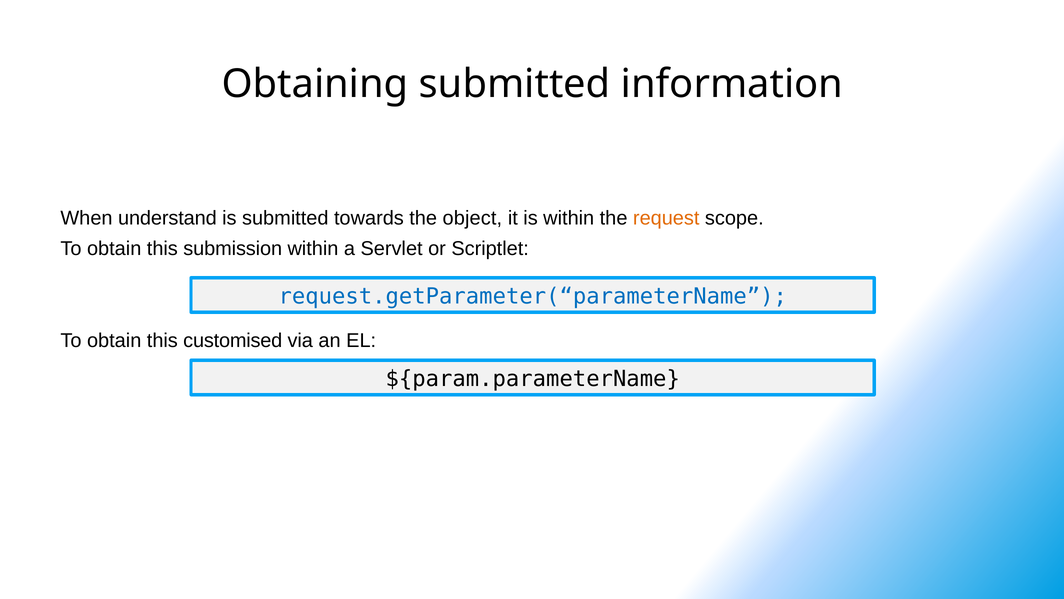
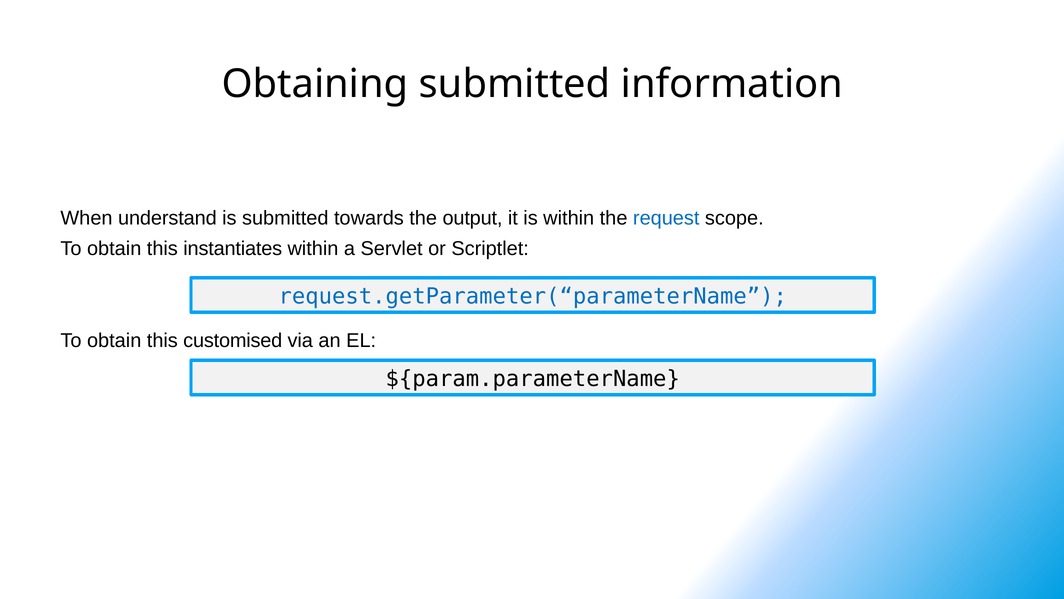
object: object -> output
request colour: orange -> blue
submission: submission -> instantiates
